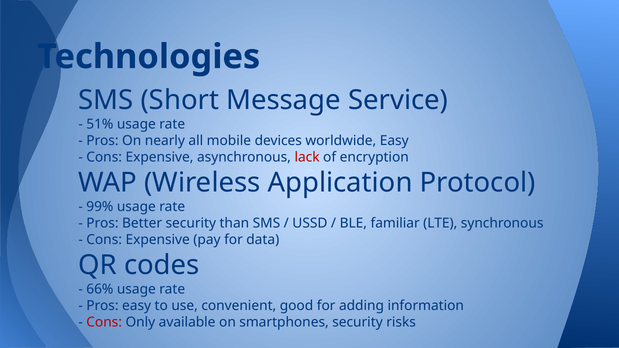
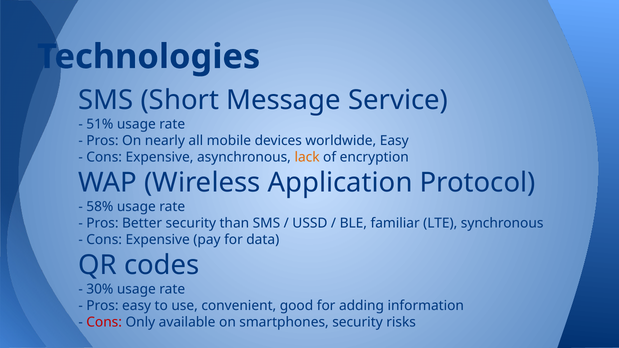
lack colour: red -> orange
99%: 99% -> 58%
66%: 66% -> 30%
